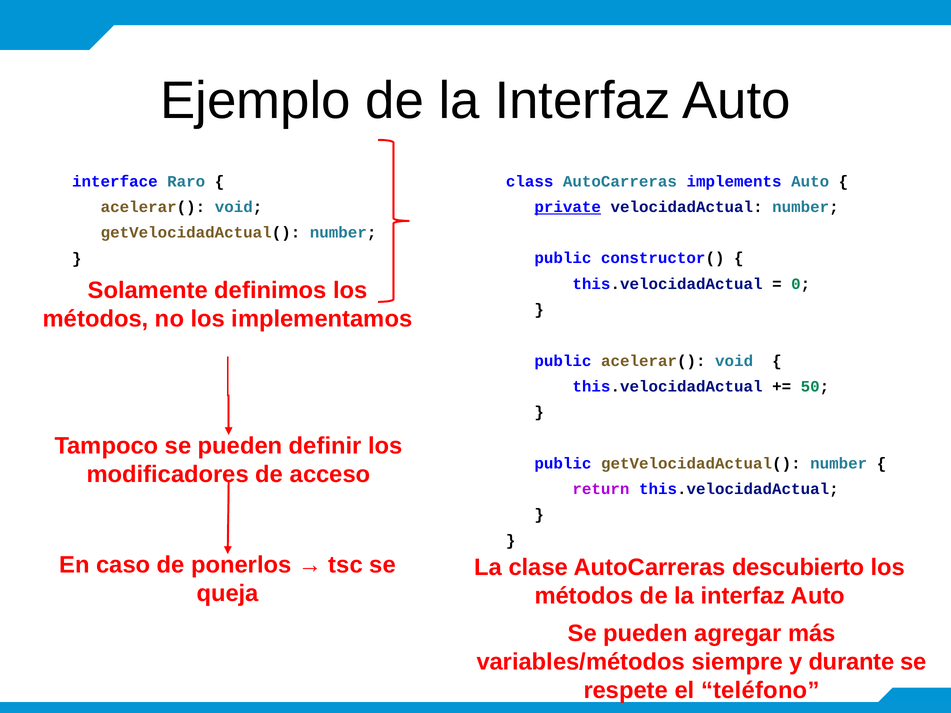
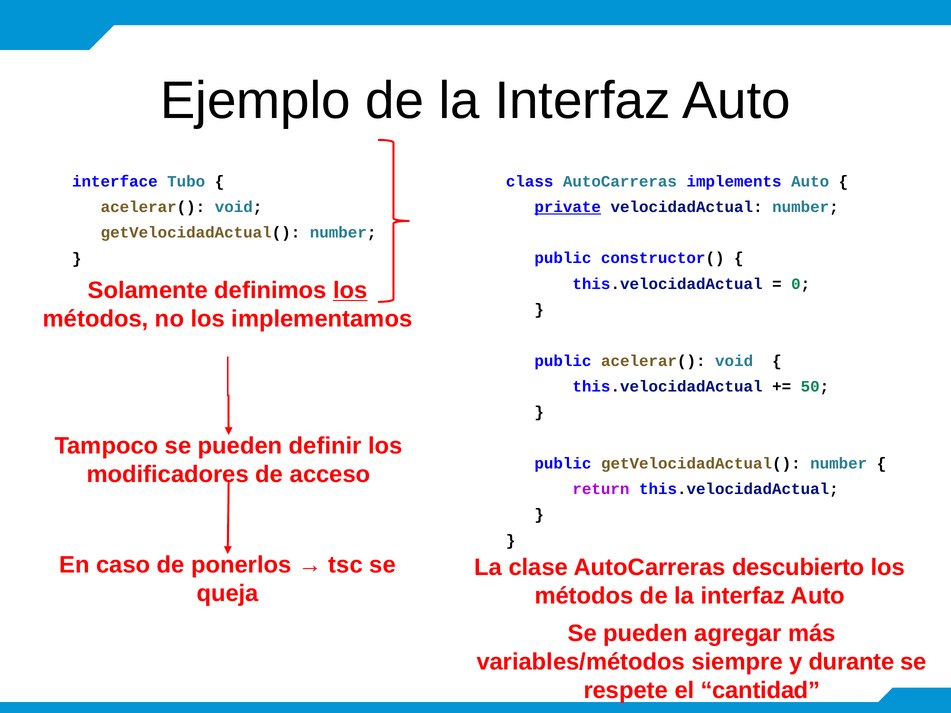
Raro: Raro -> Tubo
los at (350, 290) underline: none -> present
teléfono: teléfono -> cantidad
